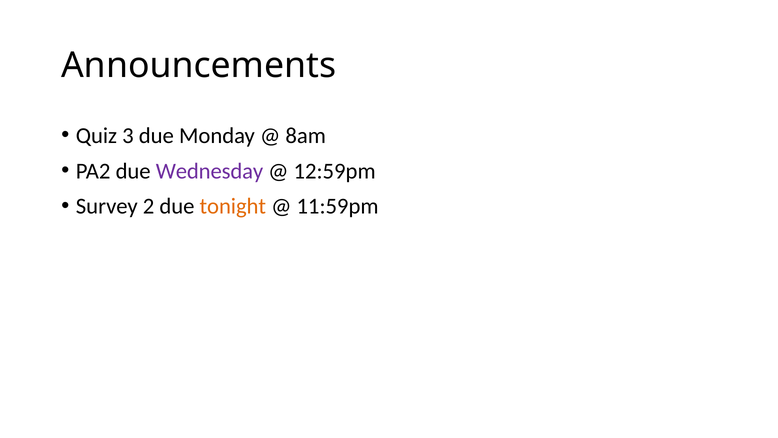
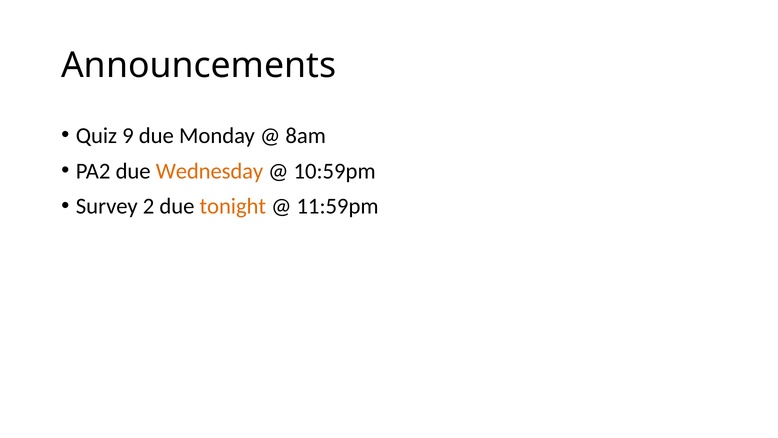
3: 3 -> 9
Wednesday colour: purple -> orange
12:59pm: 12:59pm -> 10:59pm
